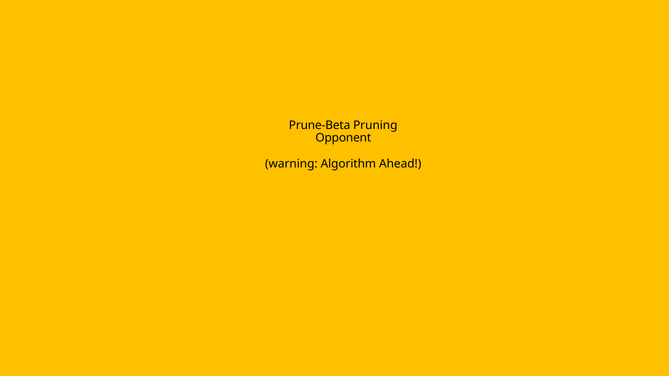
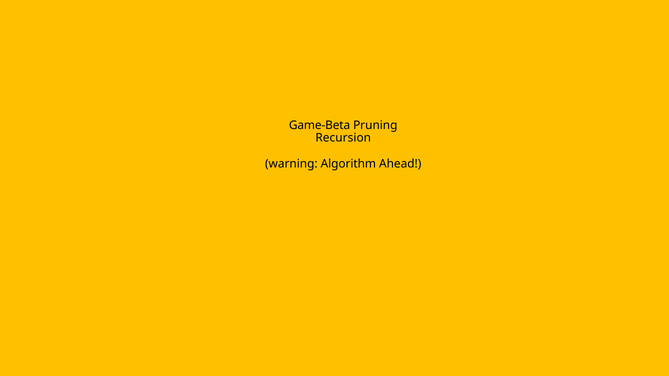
Prune-Beta: Prune-Beta -> Game-Beta
Opponent: Opponent -> Recursion
